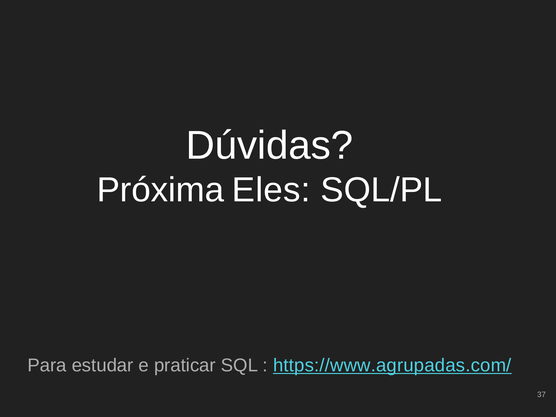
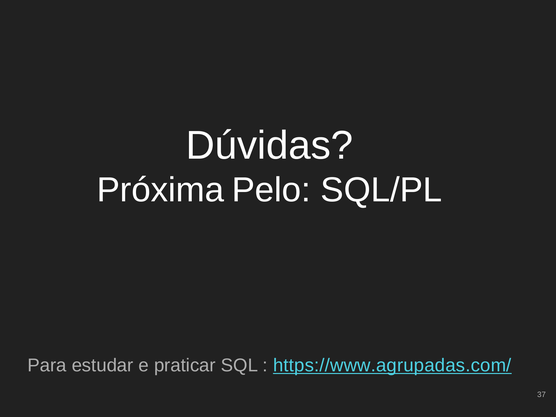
Eles: Eles -> Pelo
